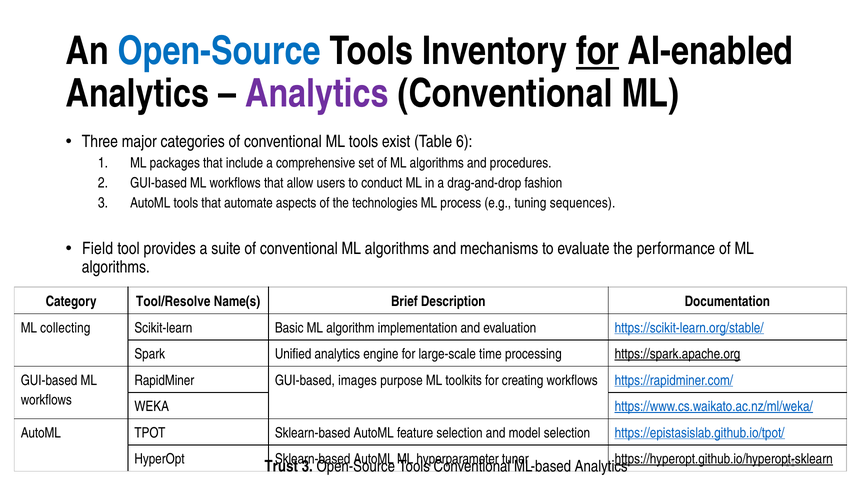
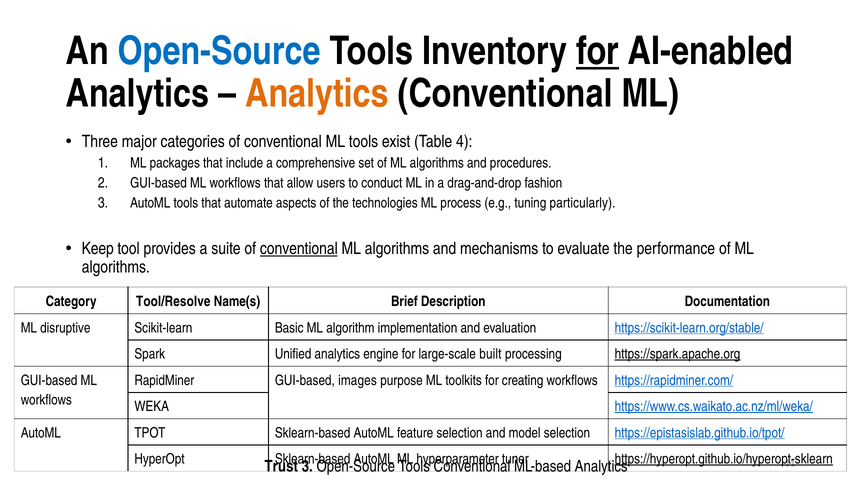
Analytics at (317, 94) colour: purple -> orange
6: 6 -> 4
sequences: sequences -> particularly
Field: Field -> Keep
conventional at (299, 248) underline: none -> present
collecting: collecting -> disruptive
time: time -> built
